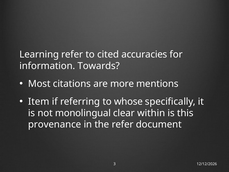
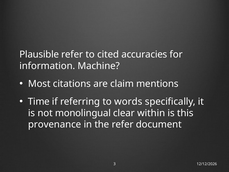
Learning: Learning -> Plausible
Towards: Towards -> Machine
more: more -> claim
Item: Item -> Time
whose: whose -> words
